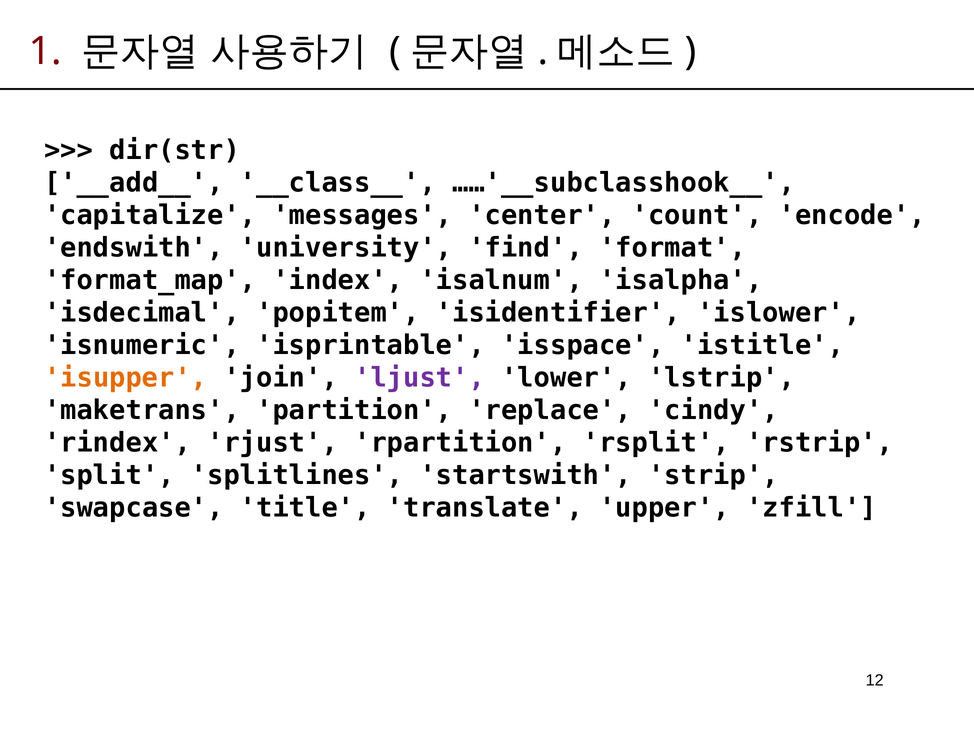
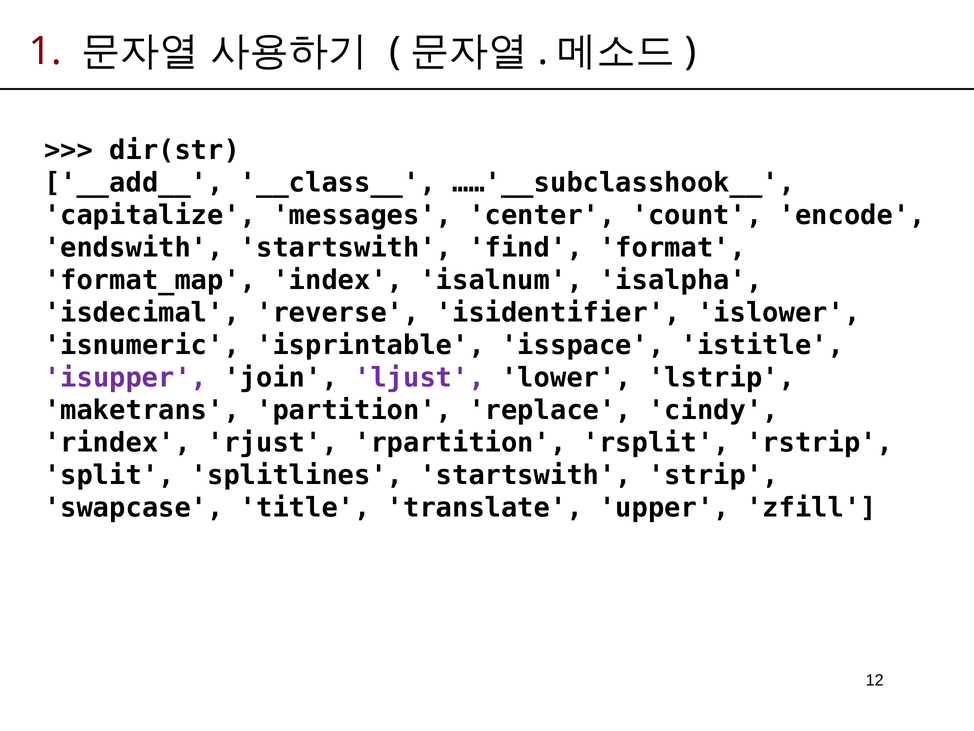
endswith university: university -> startswith
popitem: popitem -> reverse
isupper colour: orange -> purple
